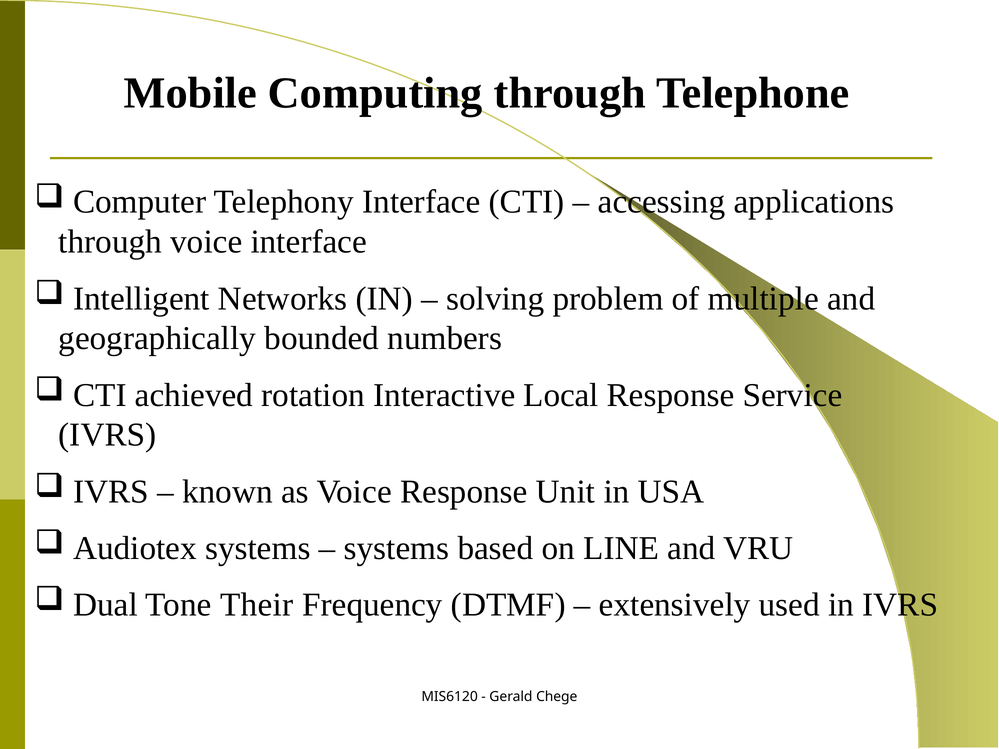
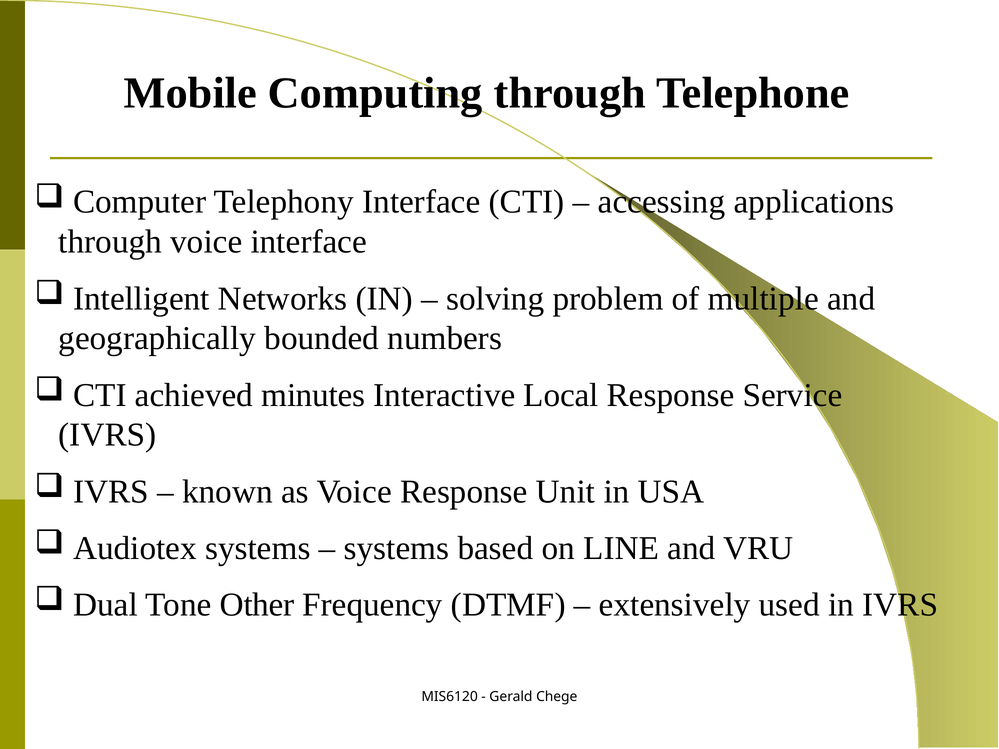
rotation: rotation -> minutes
Their: Their -> Other
